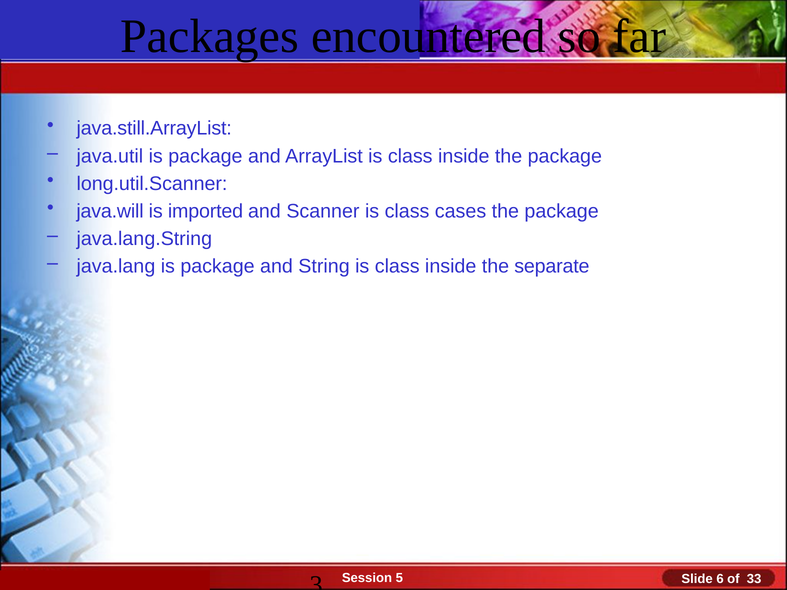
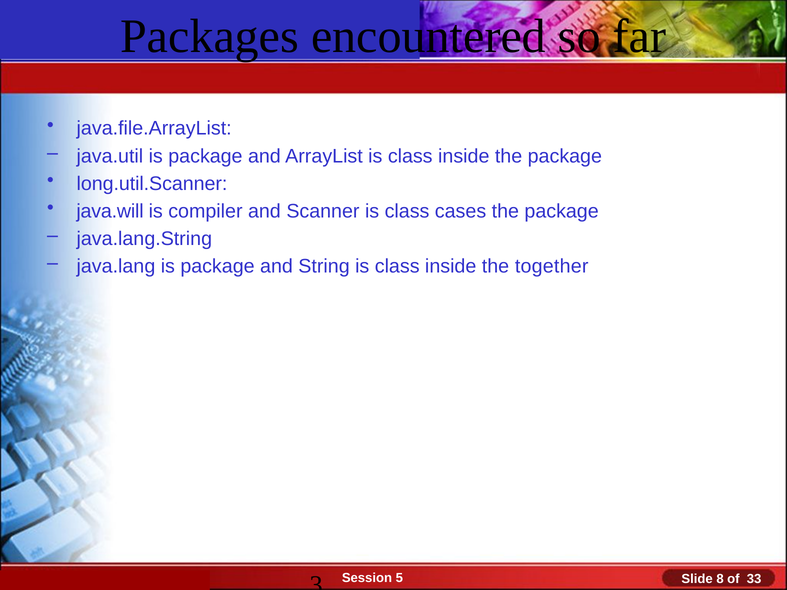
java.still.ArrayList: java.still.ArrayList -> java.file.ArrayList
imported: imported -> compiler
separate: separate -> together
6: 6 -> 8
